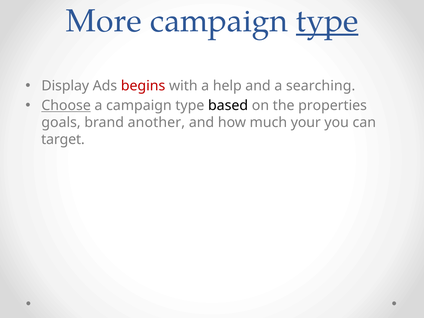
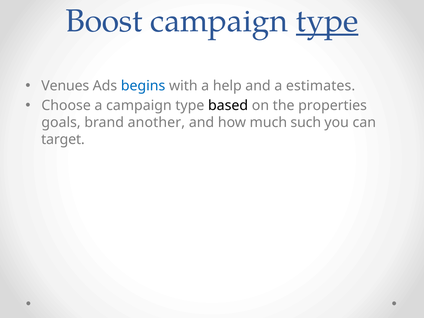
More: More -> Boost
Display: Display -> Venues
begins colour: red -> blue
searching: searching -> estimates
Choose underline: present -> none
your: your -> such
